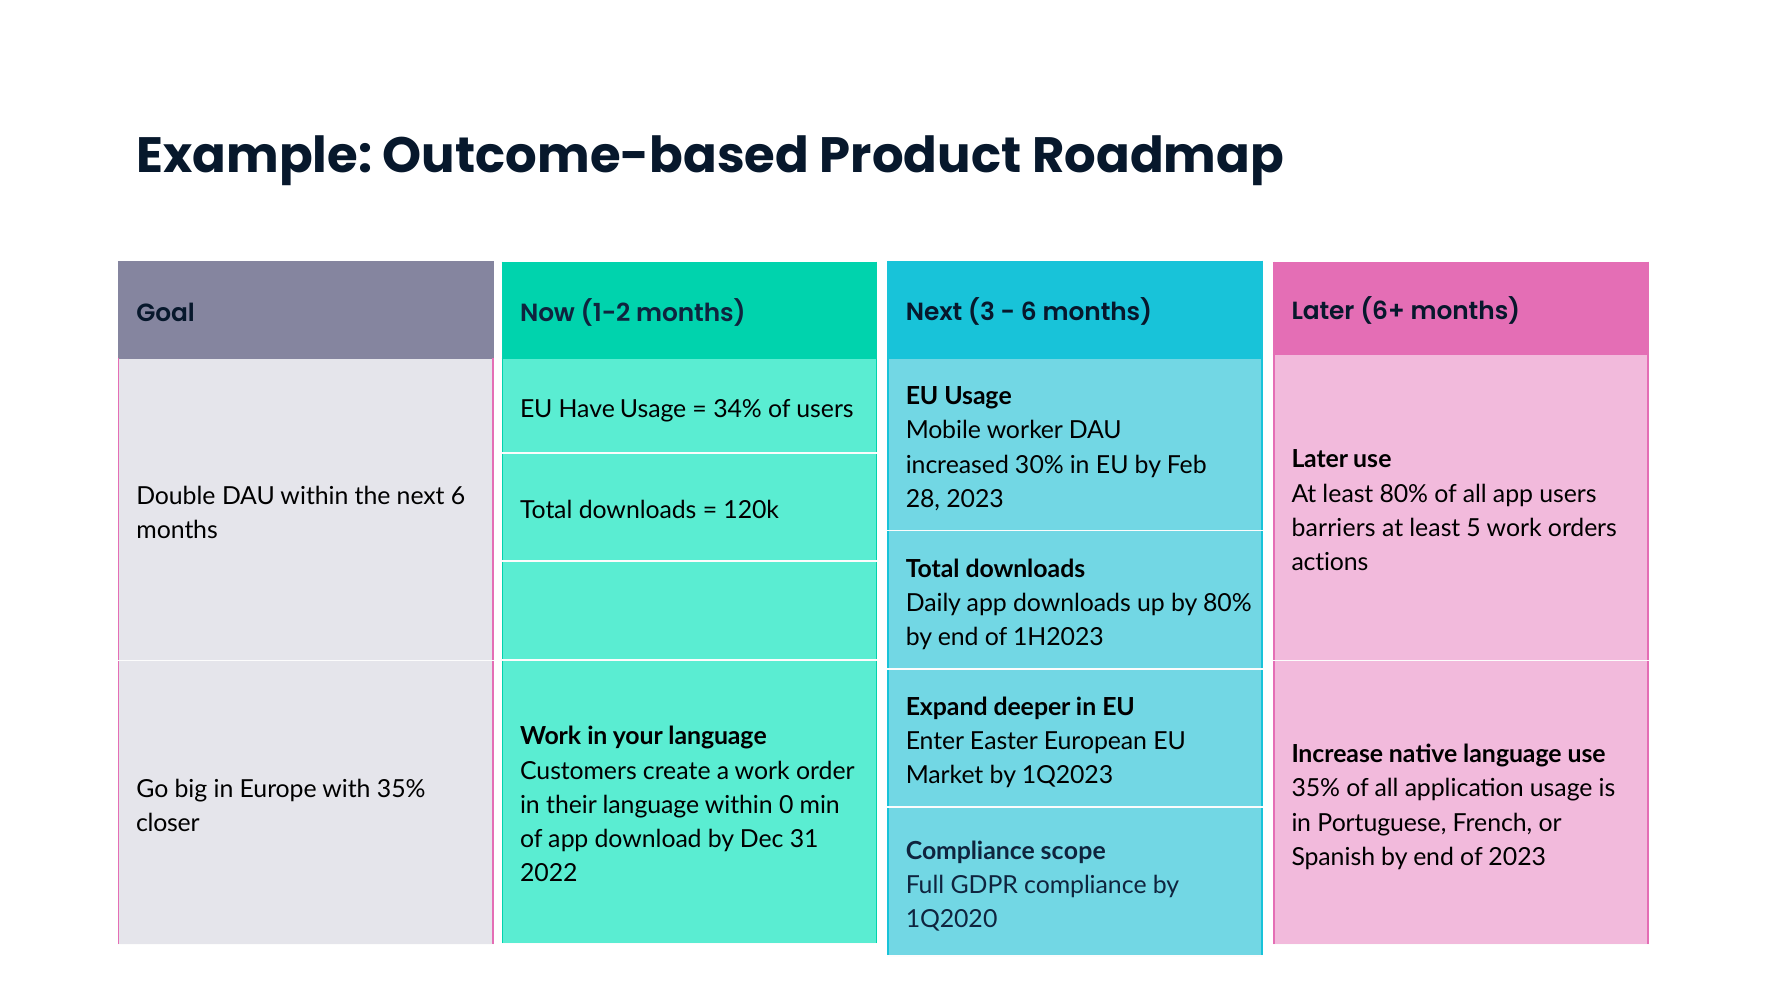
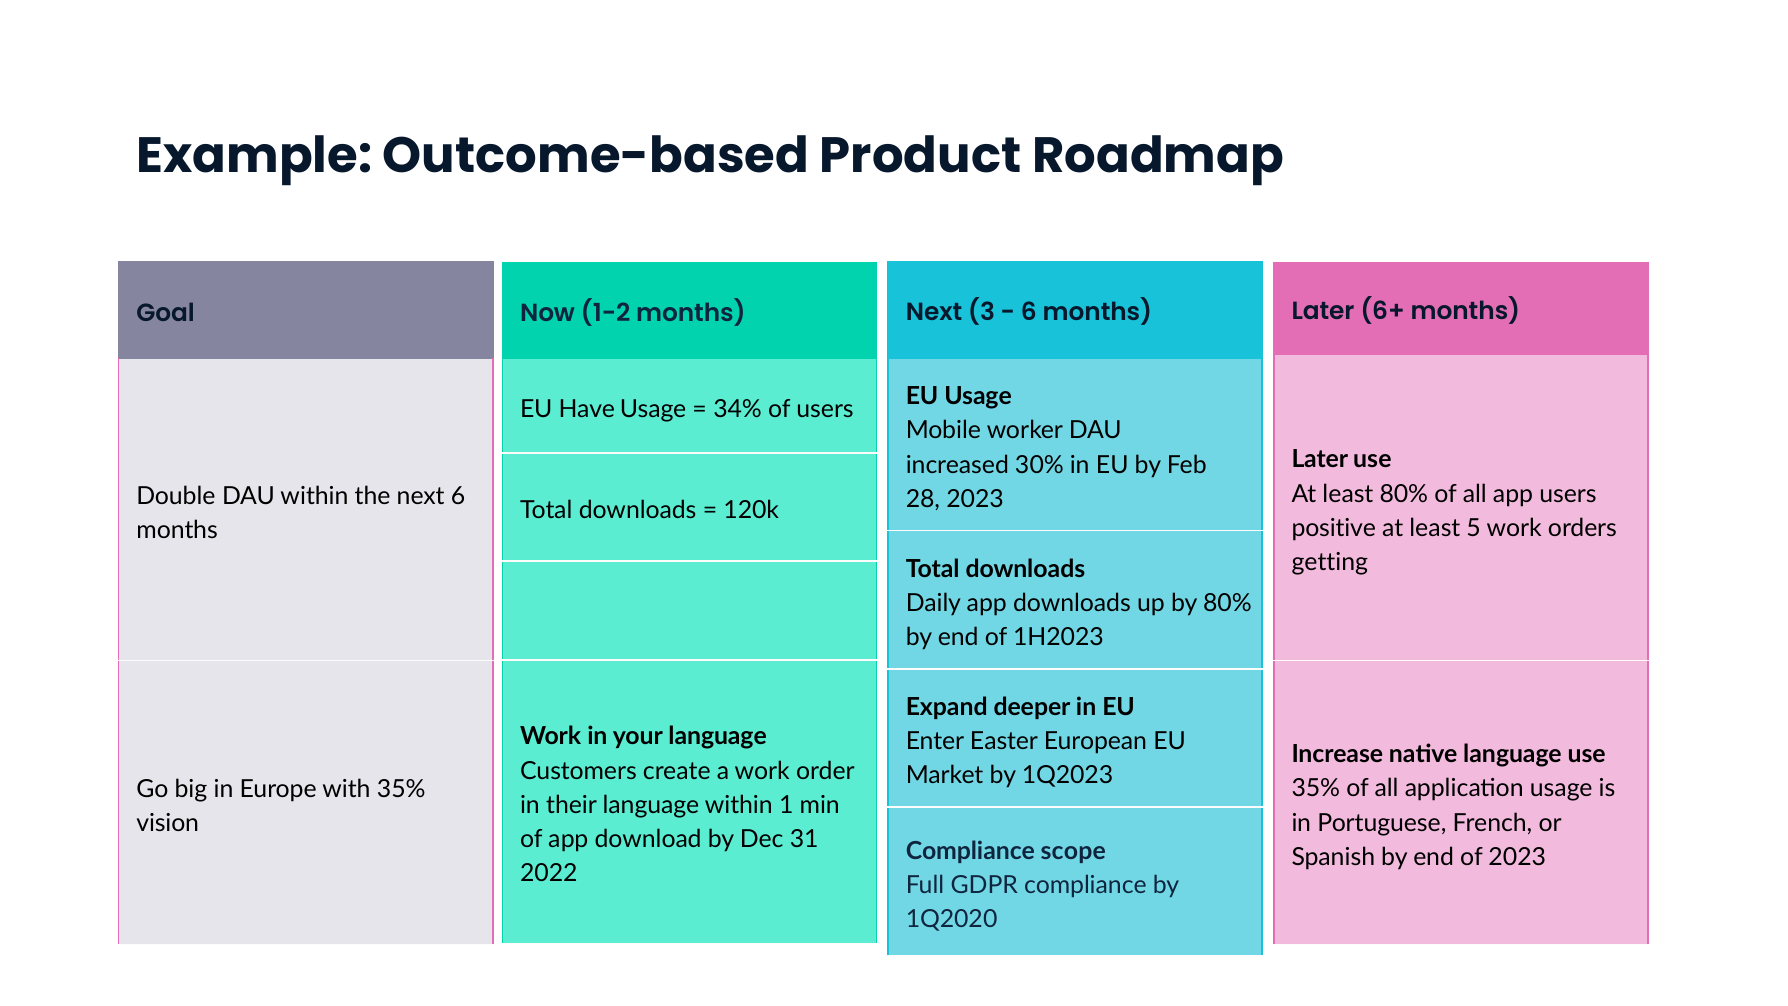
barriers: barriers -> positive
actions: actions -> getting
0: 0 -> 1
closer: closer -> vision
